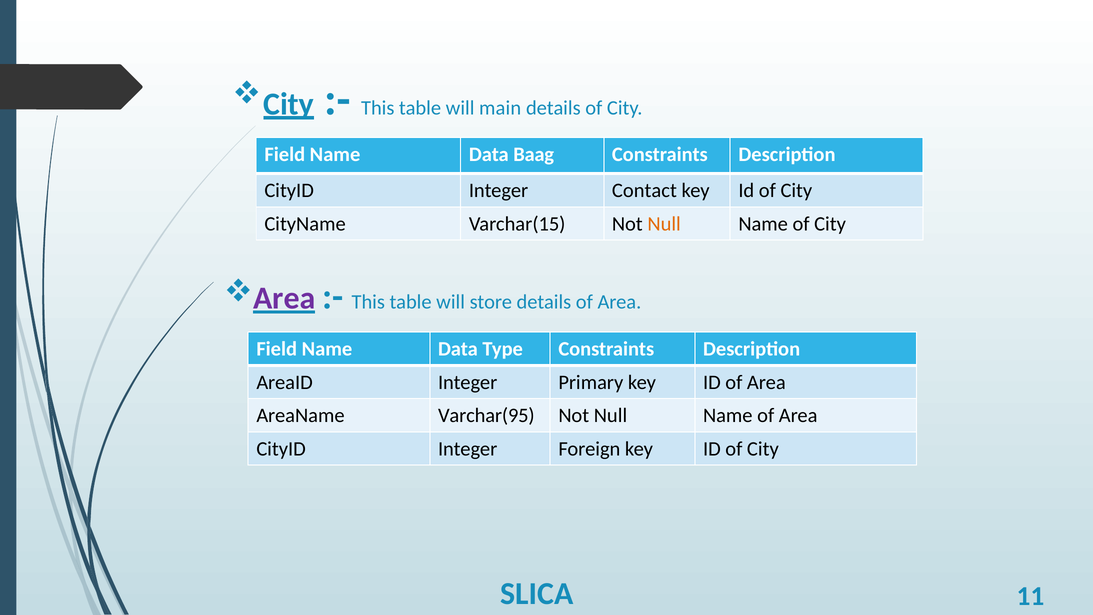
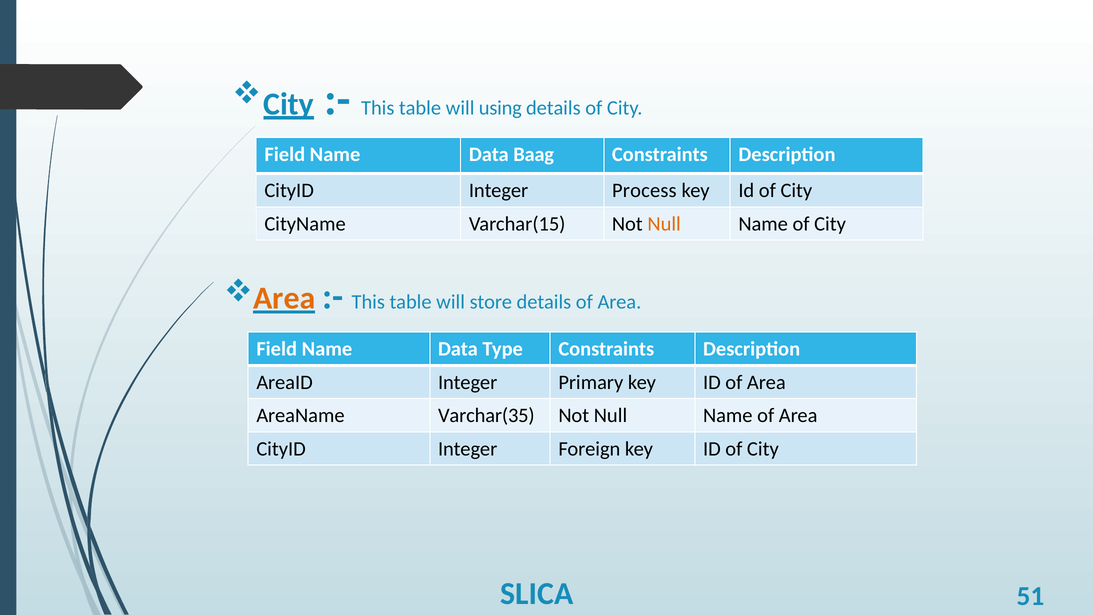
main: main -> using
Contact: Contact -> Process
Area at (284, 298) colour: purple -> orange
Varchar(95: Varchar(95 -> Varchar(35
11: 11 -> 51
